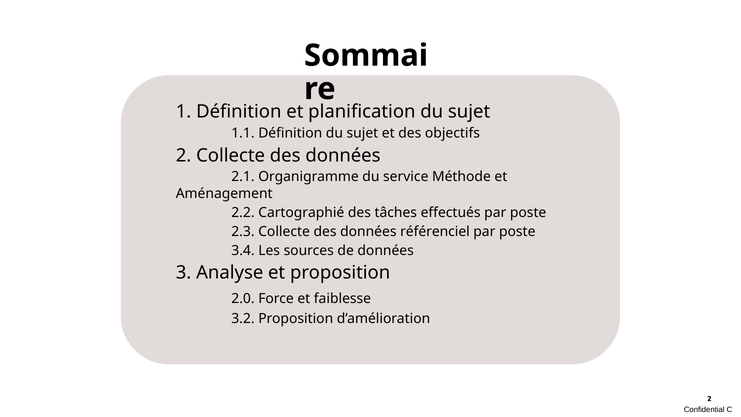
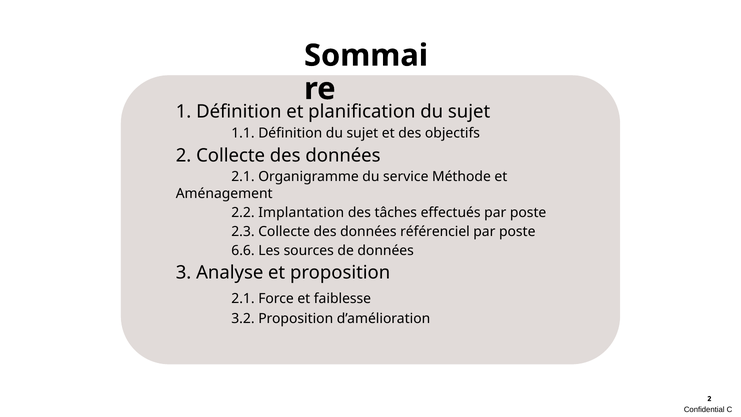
Cartographié: Cartographié -> Implantation
3.4: 3.4 -> 6.6
2.0 at (243, 299): 2.0 -> 2.1
